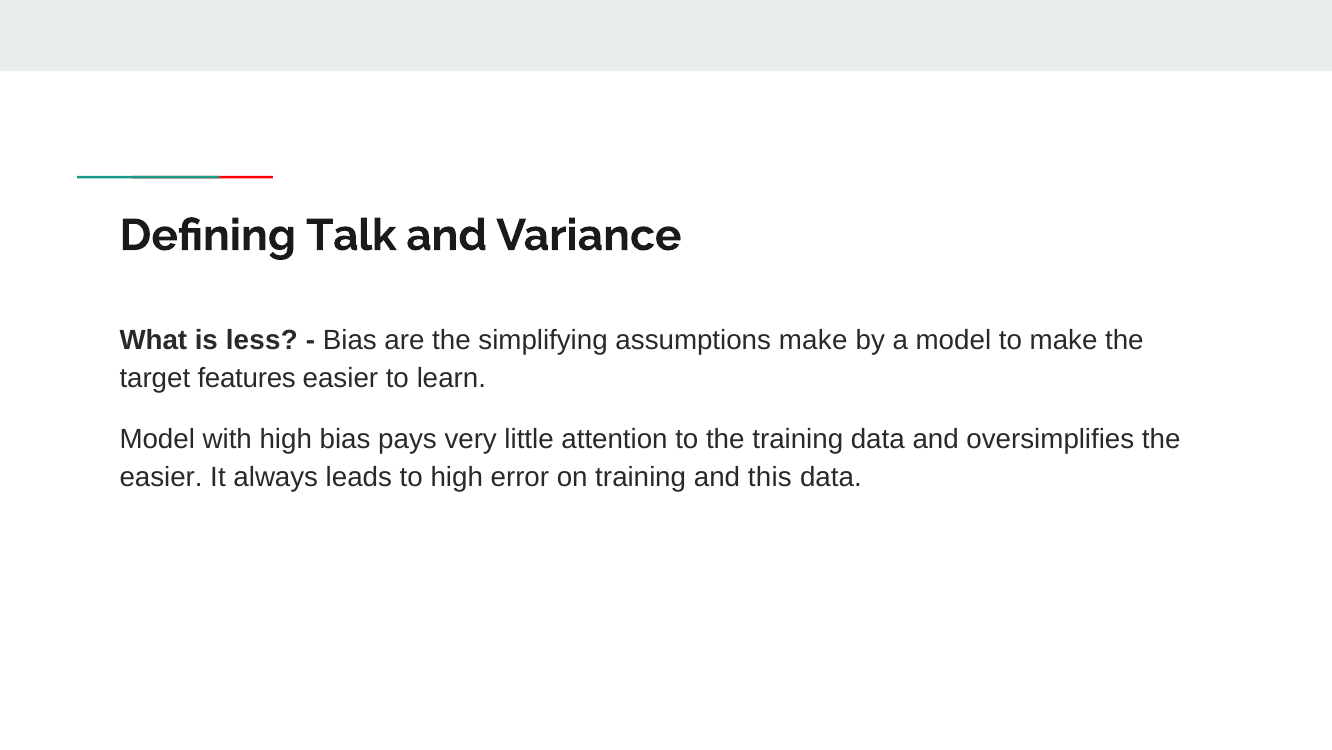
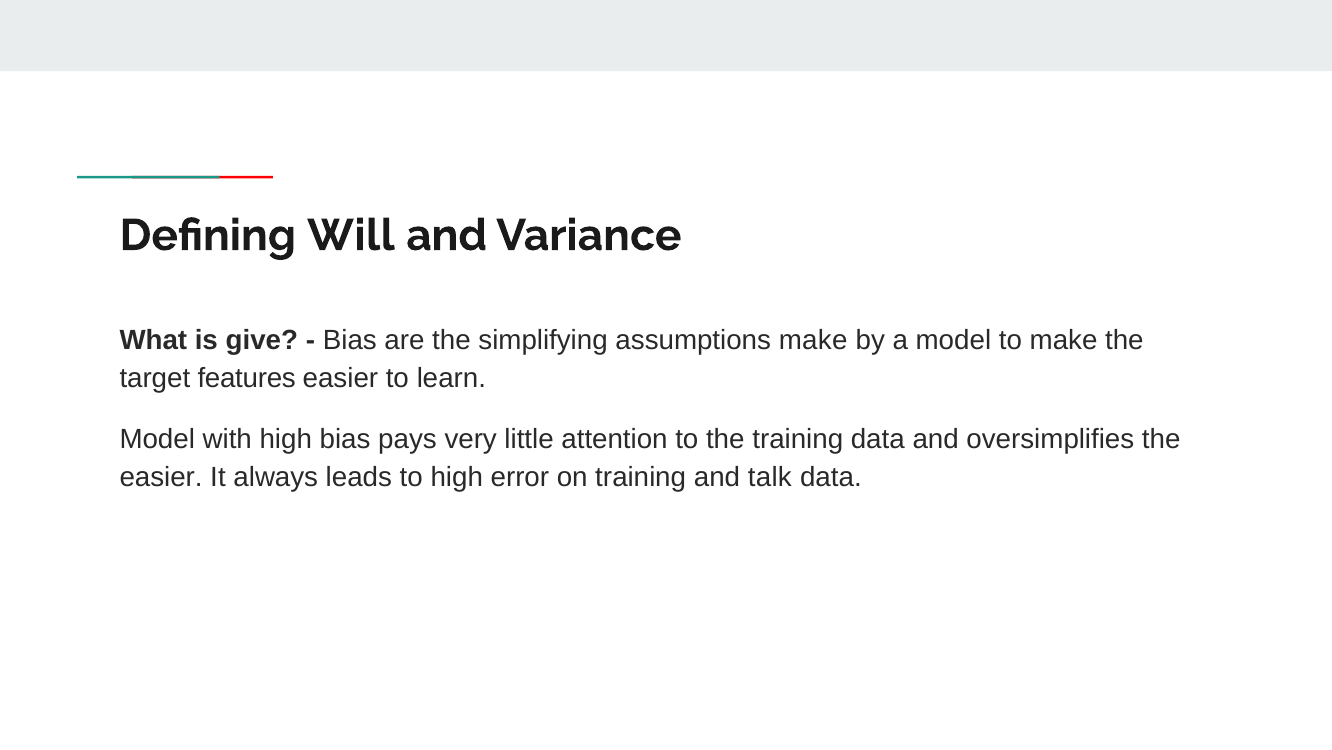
Talk: Talk -> Will
less: less -> give
this: this -> talk
